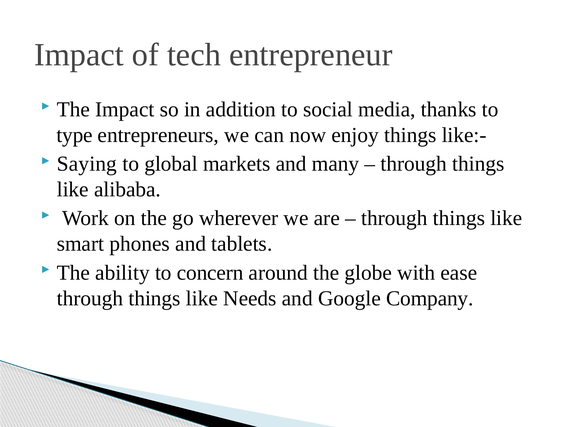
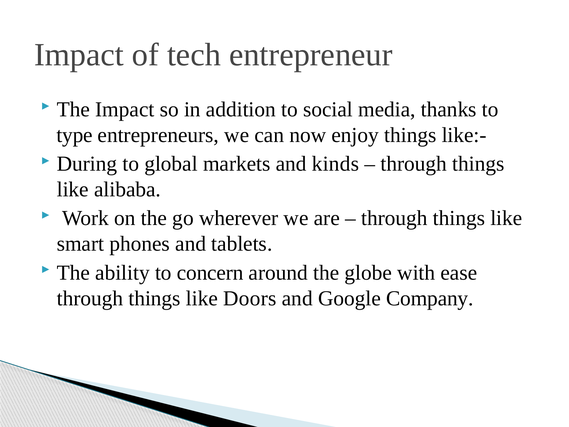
Saying: Saying -> During
many: many -> kinds
Needs: Needs -> Doors
